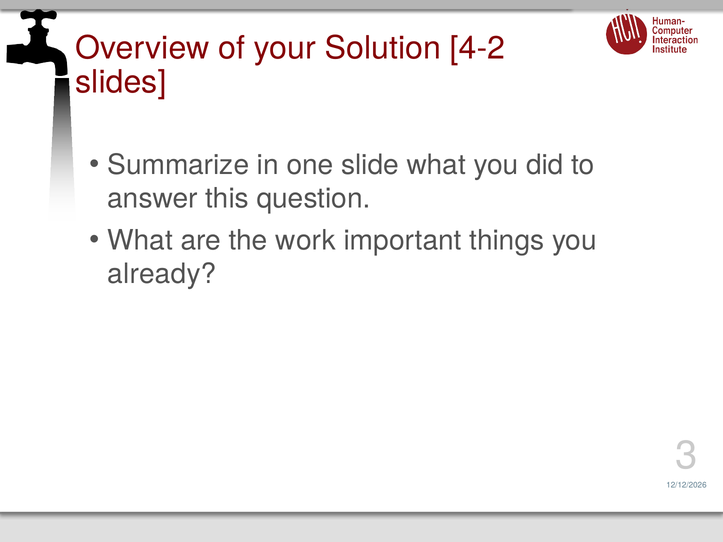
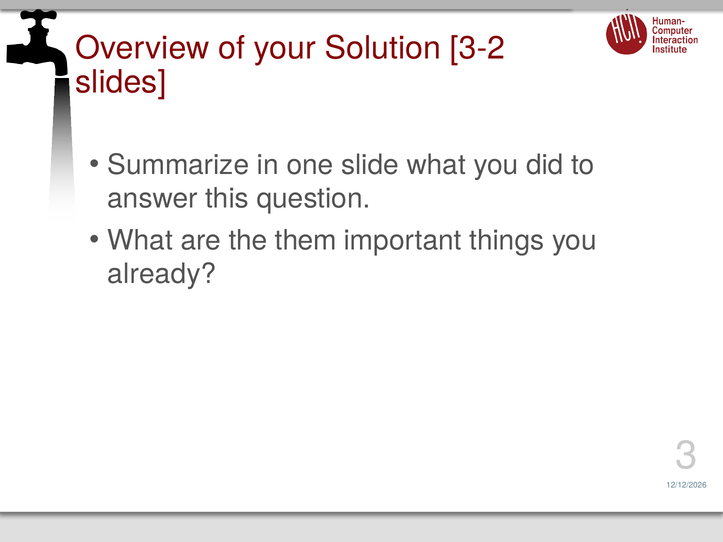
4-2: 4-2 -> 3-2
work: work -> them
